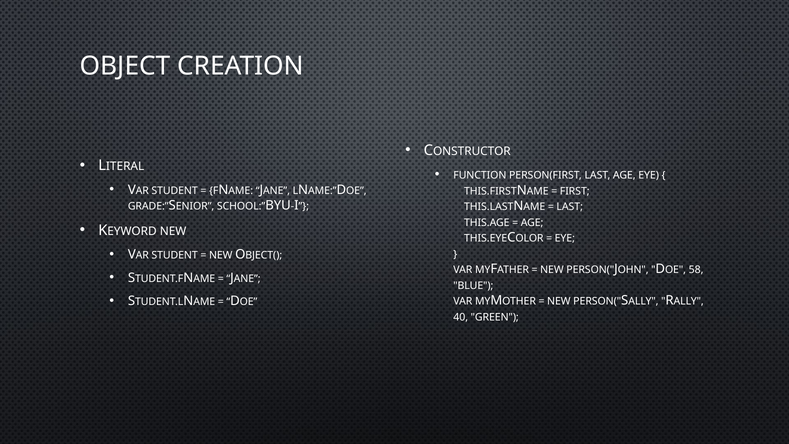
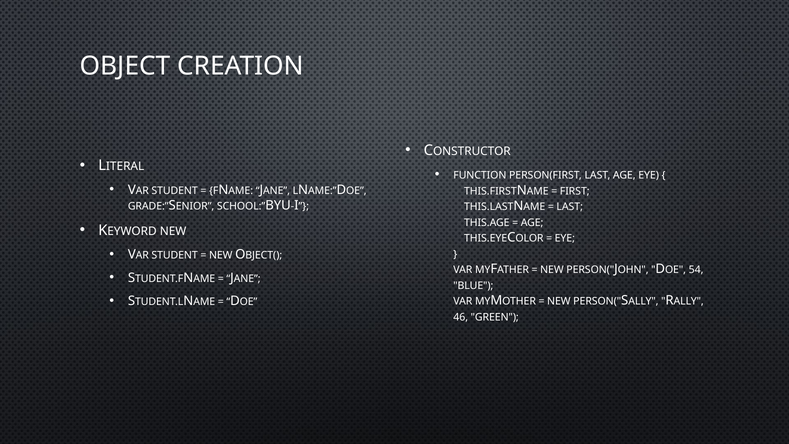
58: 58 -> 54
40: 40 -> 46
